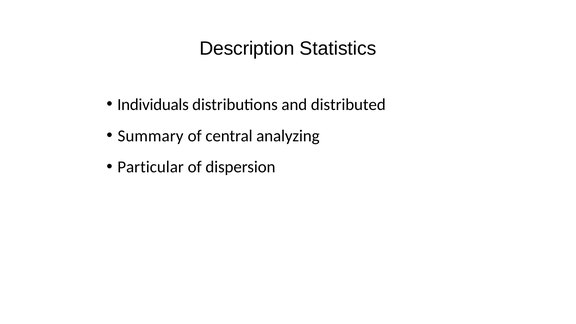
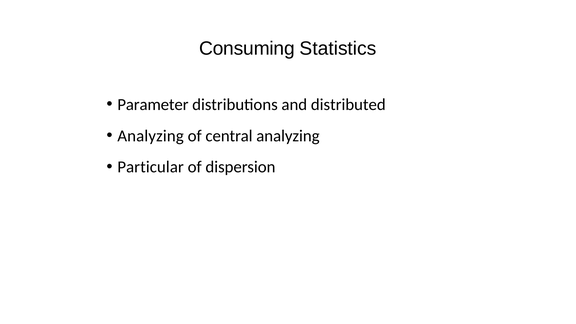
Description: Description -> Consuming
Individuals: Individuals -> Parameter
Summary at (151, 136): Summary -> Analyzing
